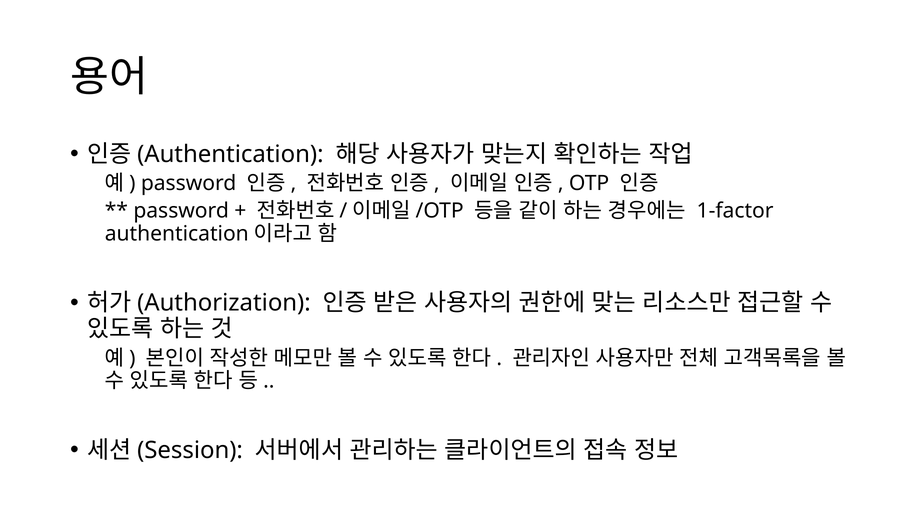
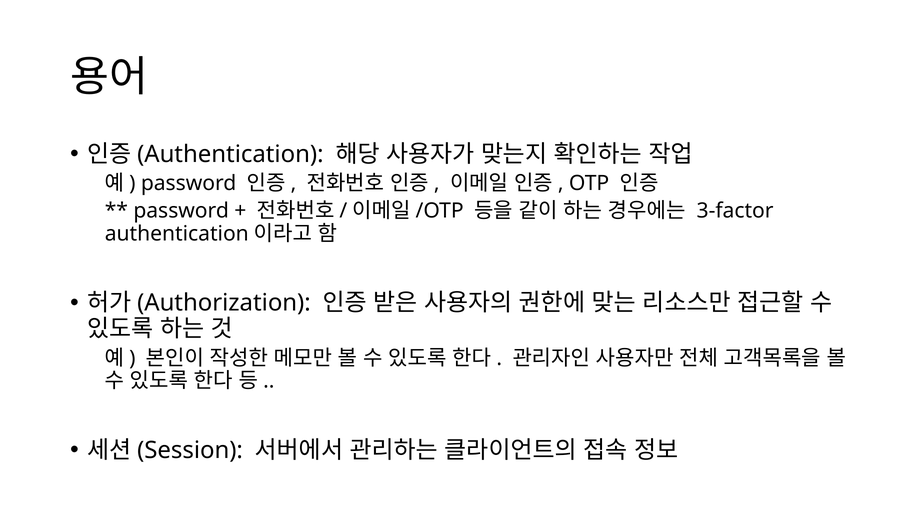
1-factor: 1-factor -> 3-factor
